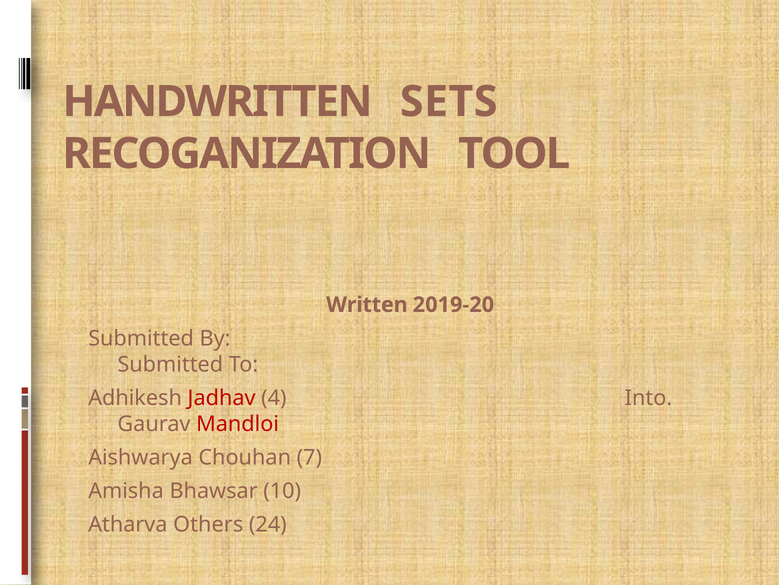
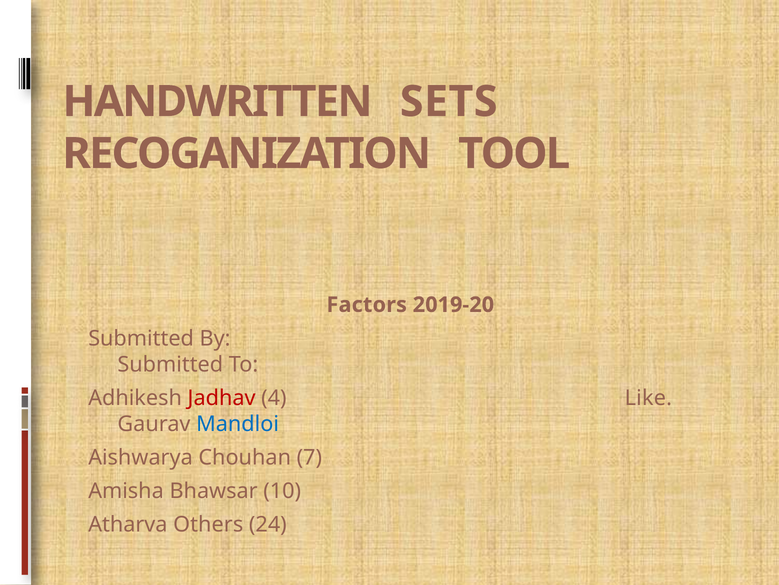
Written: Written -> Factors
Into: Into -> Like
Mandloi colour: red -> blue
